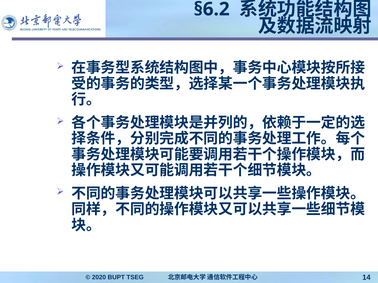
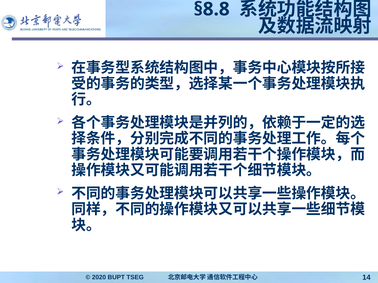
§6.2: §6.2 -> §8.8
